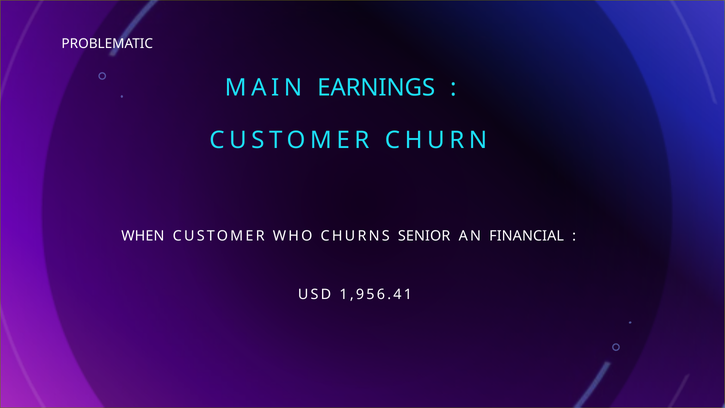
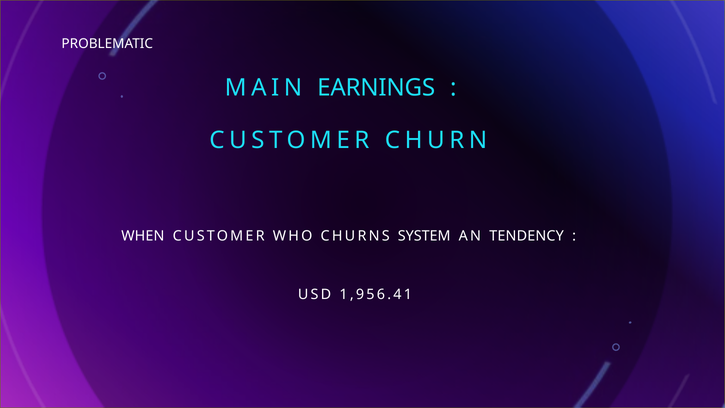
SENIOR: SENIOR -> SYSTEM
FINANCIAL: FINANCIAL -> TENDENCY
